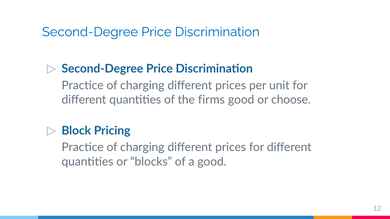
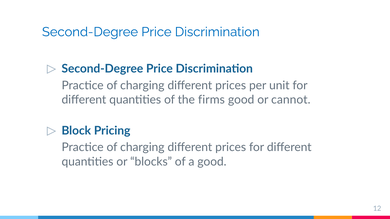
choose: choose -> cannot
